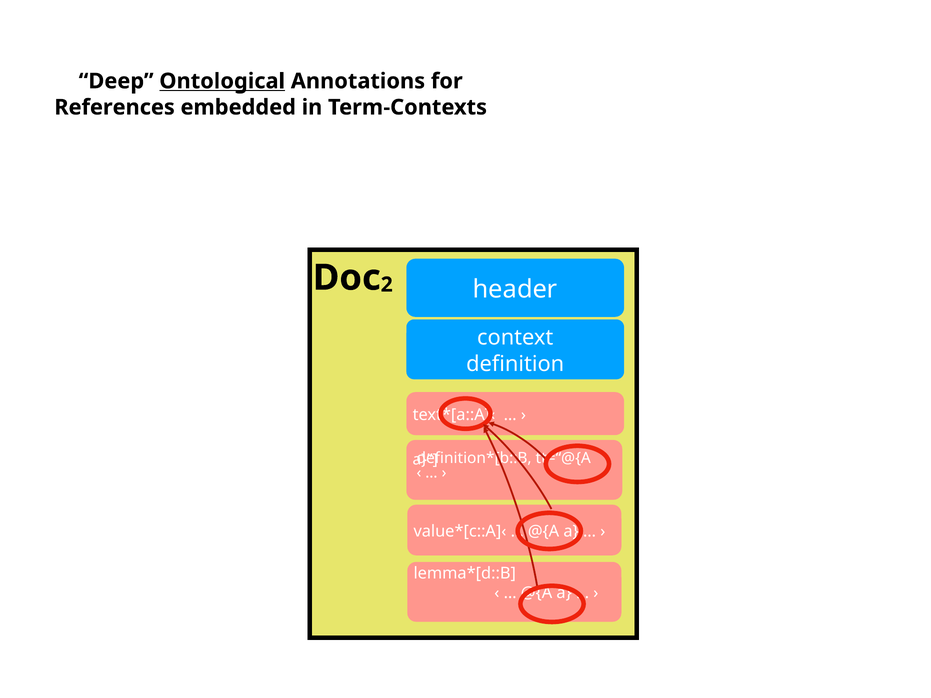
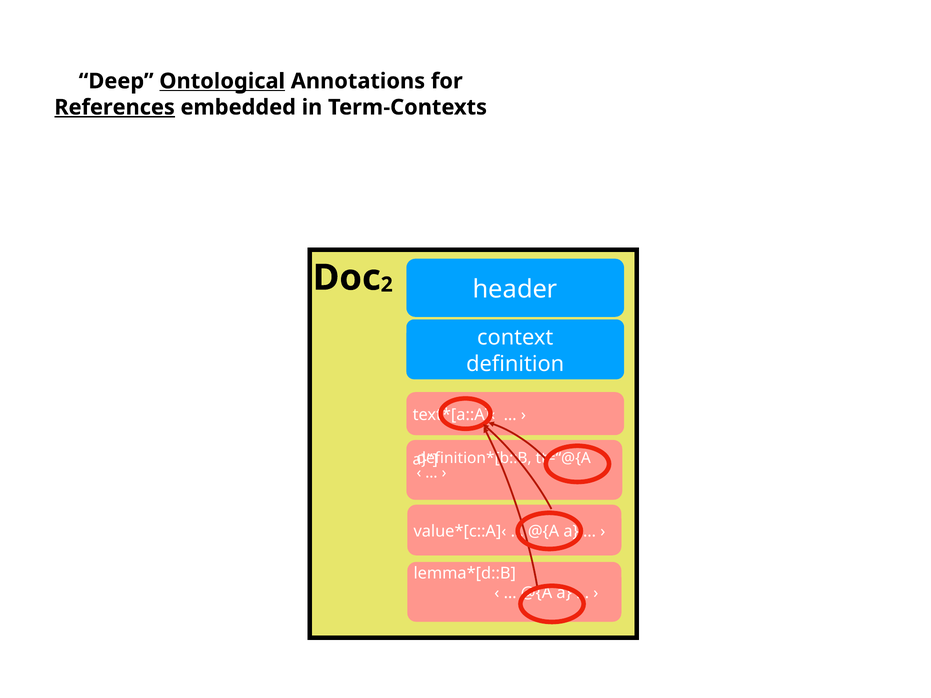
References underline: none -> present
